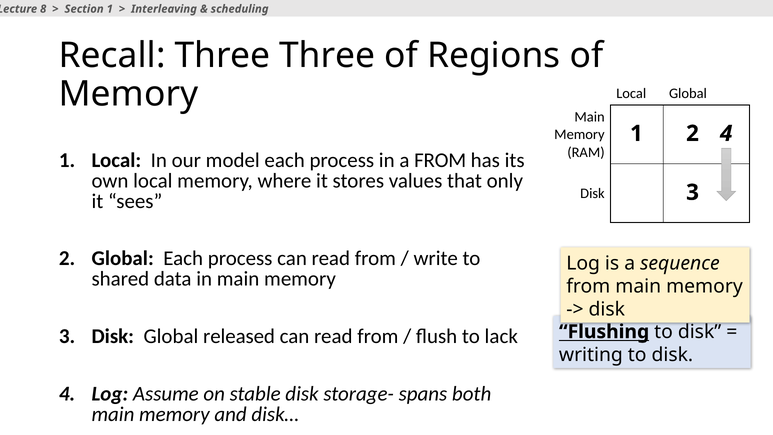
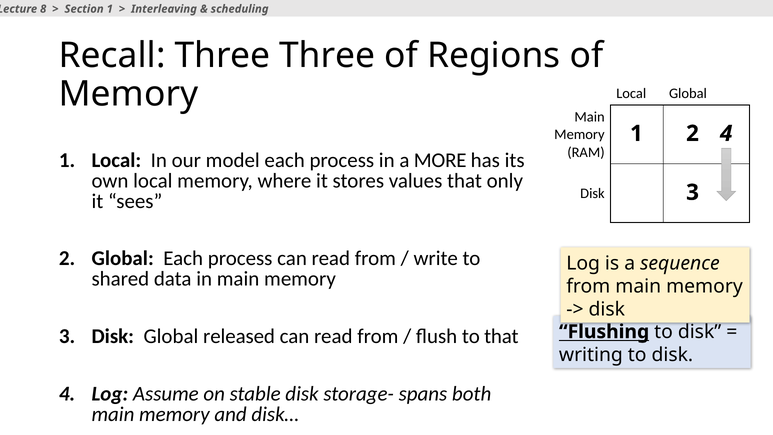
a FROM: FROM -> MORE
to lack: lack -> that
